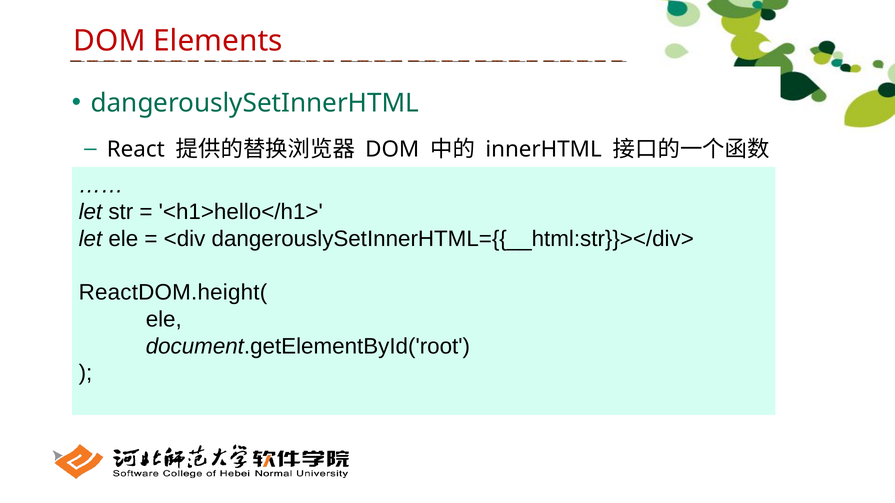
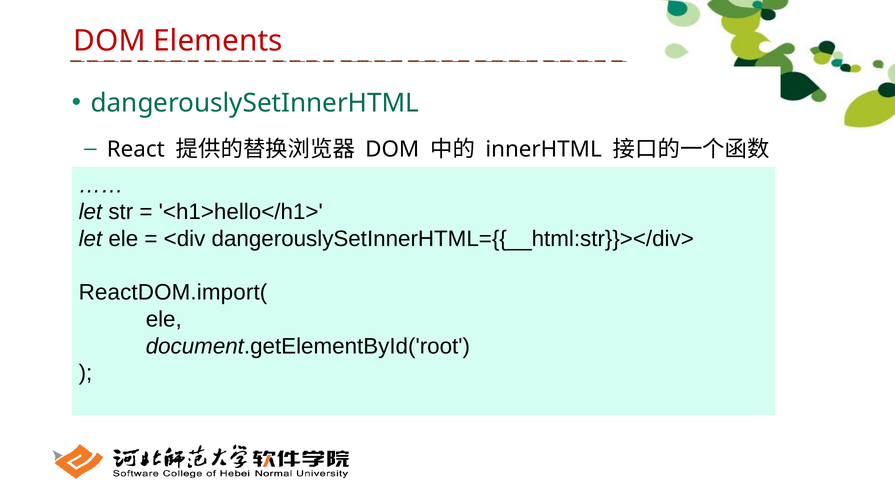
ReactDOM.height(: ReactDOM.height( -> ReactDOM.import(
